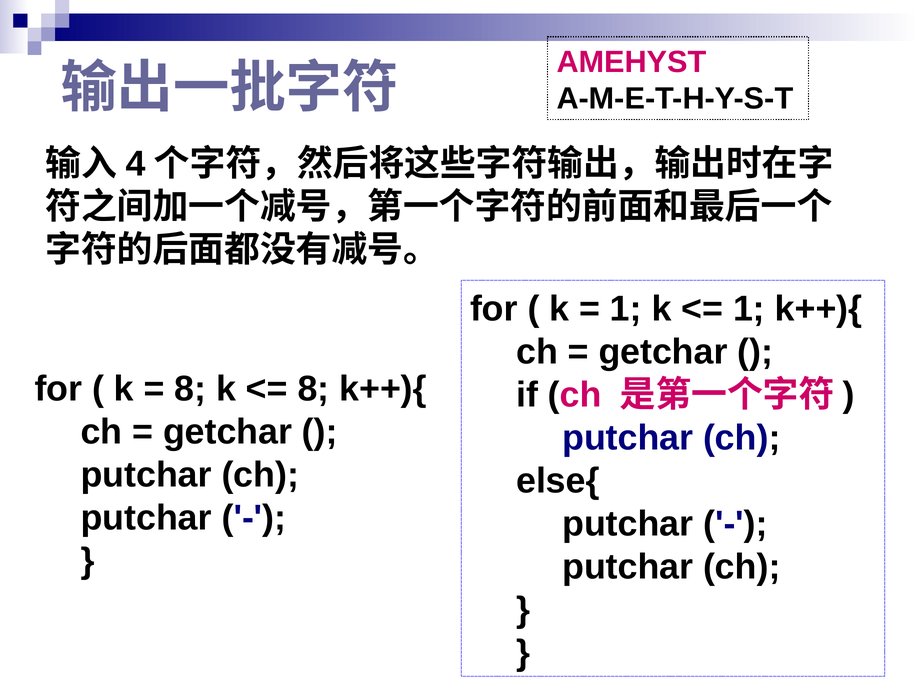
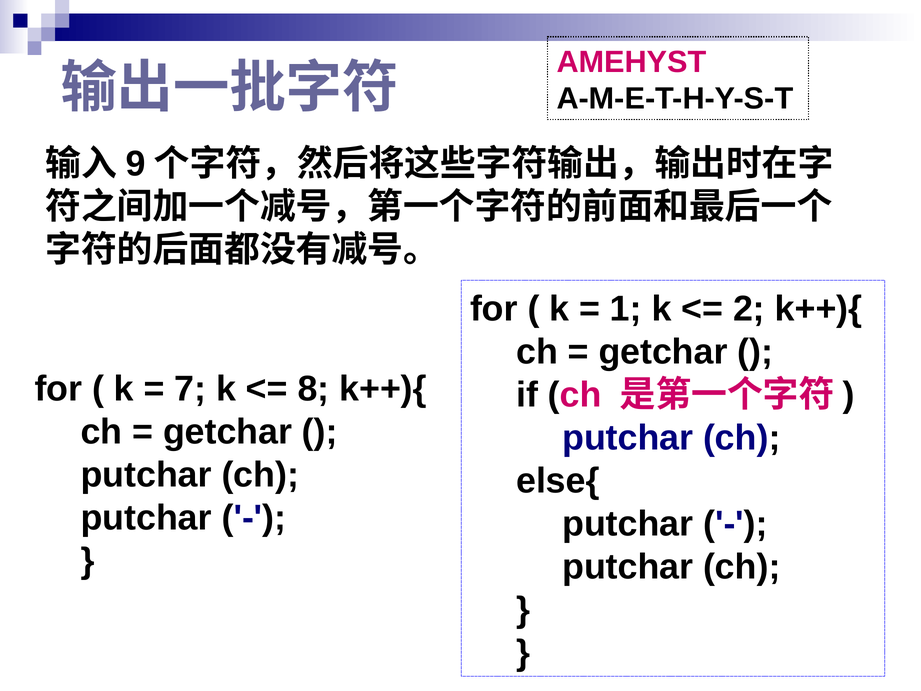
4: 4 -> 9
1 at (749, 309): 1 -> 2
8 at (190, 389): 8 -> 7
